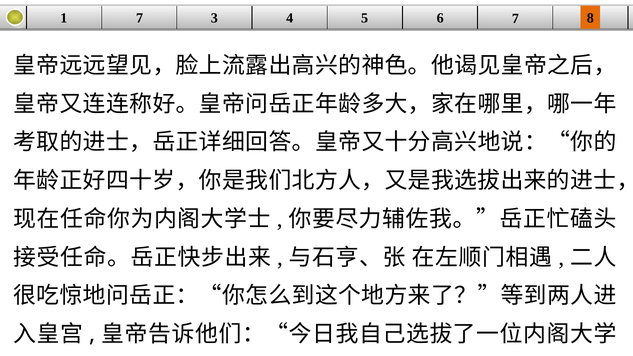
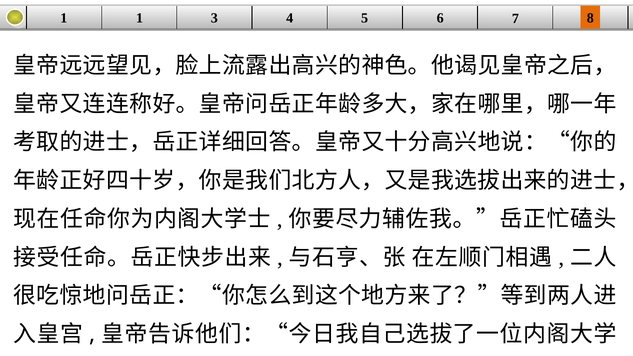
1 7: 7 -> 1
